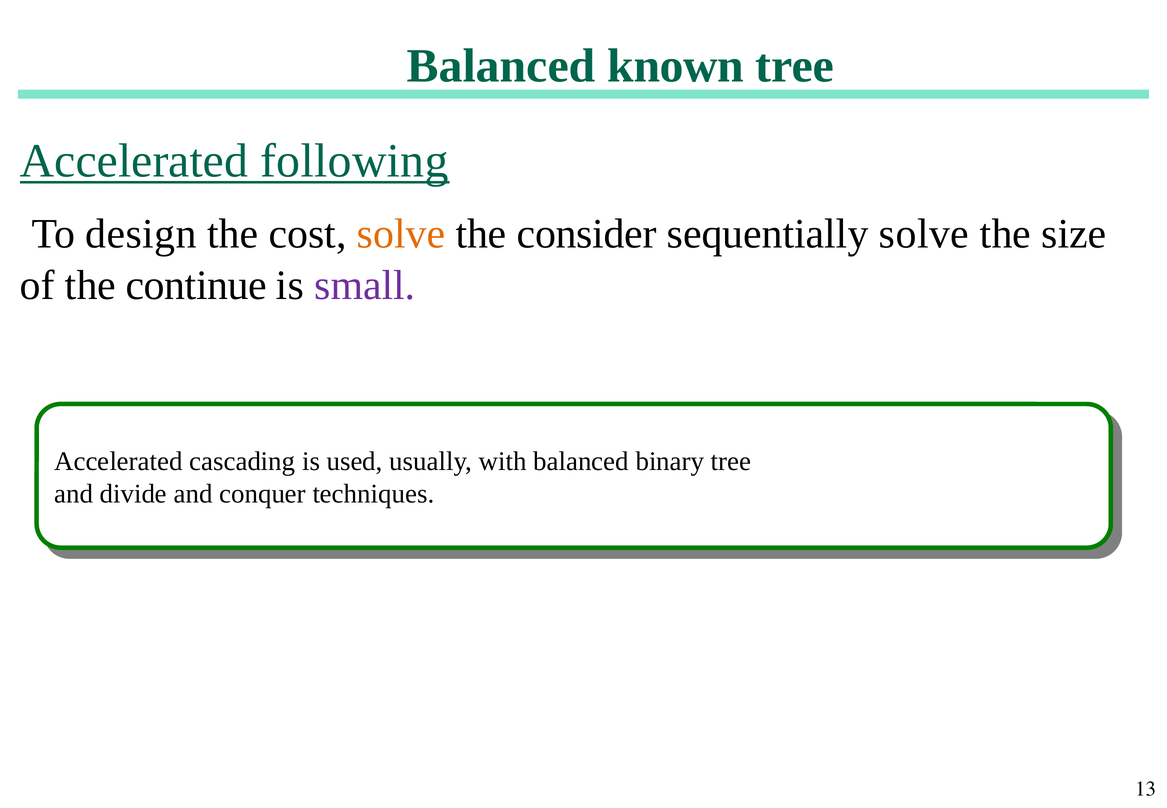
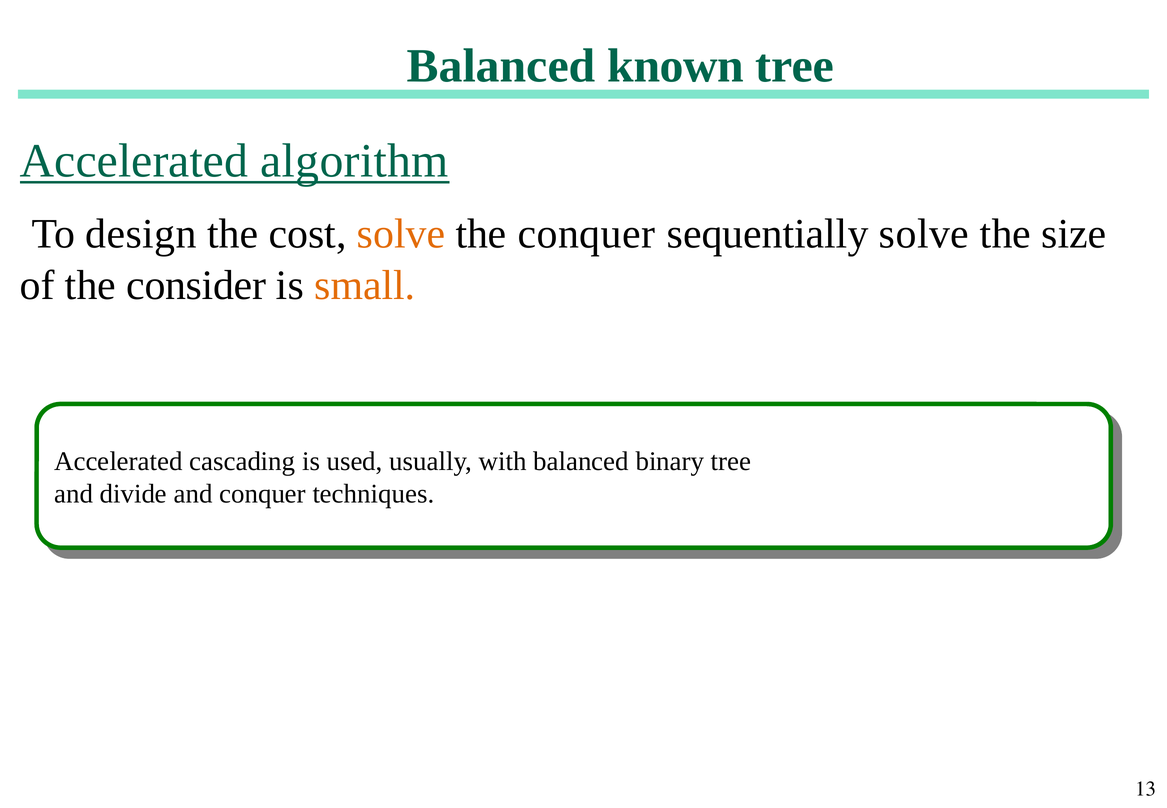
following: following -> algorithm
the consider: consider -> conquer
continue: continue -> consider
small colour: purple -> orange
